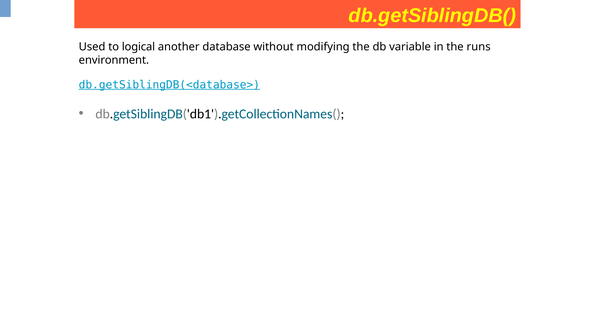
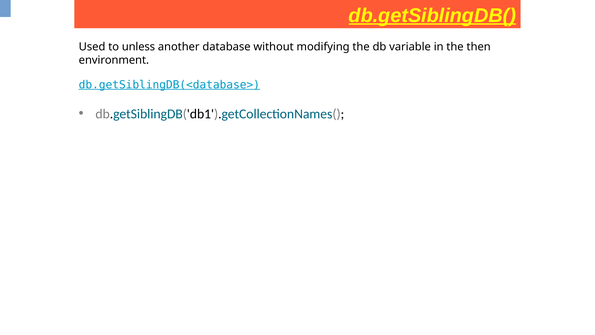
db.getSiblingDB( underline: none -> present
logical: logical -> unless
runs: runs -> then
